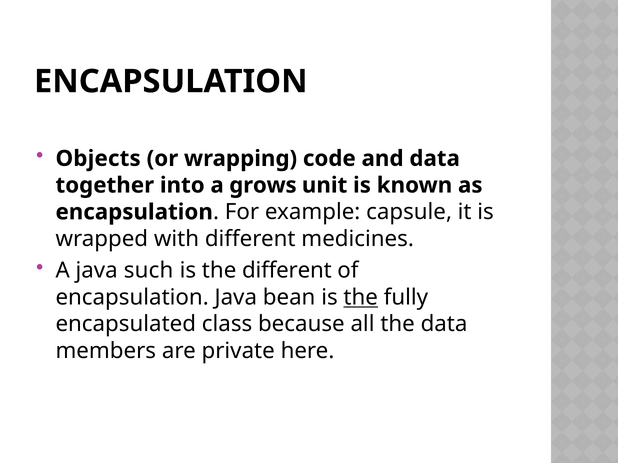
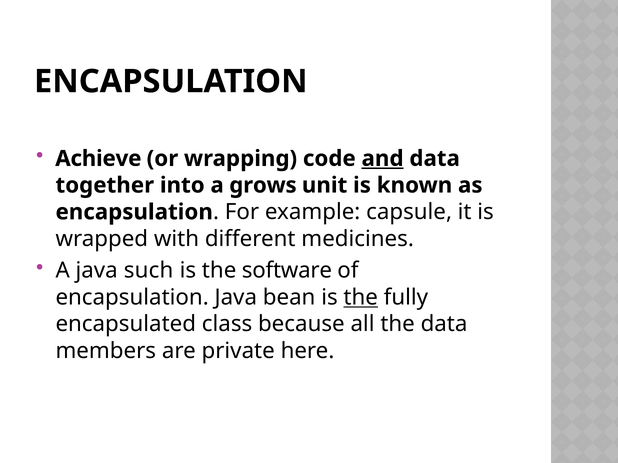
Objects: Objects -> Achieve
and underline: none -> present
the different: different -> software
